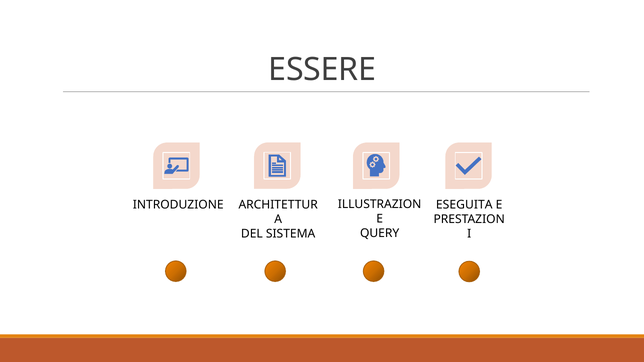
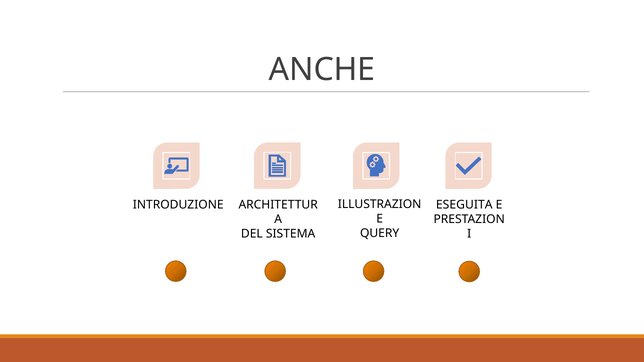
ESSERE: ESSERE -> ANCHE
